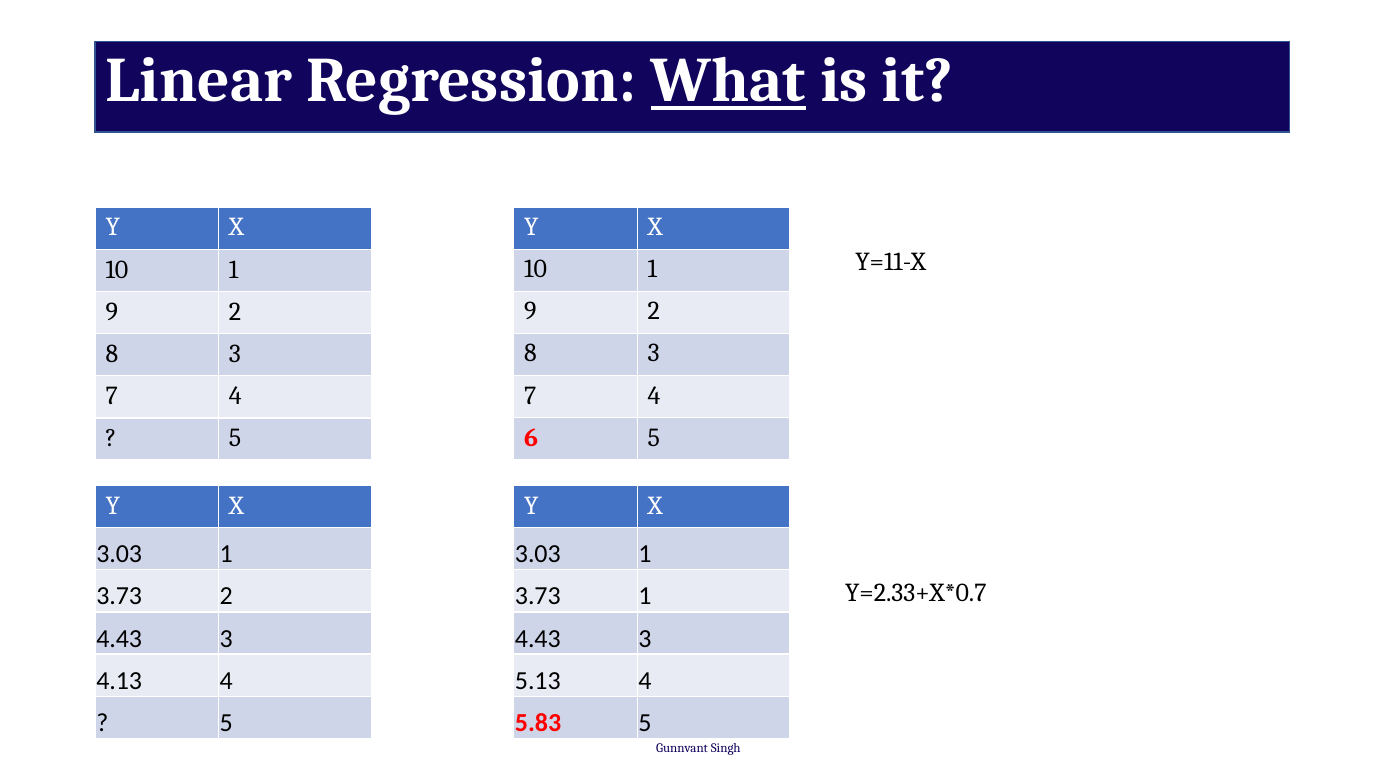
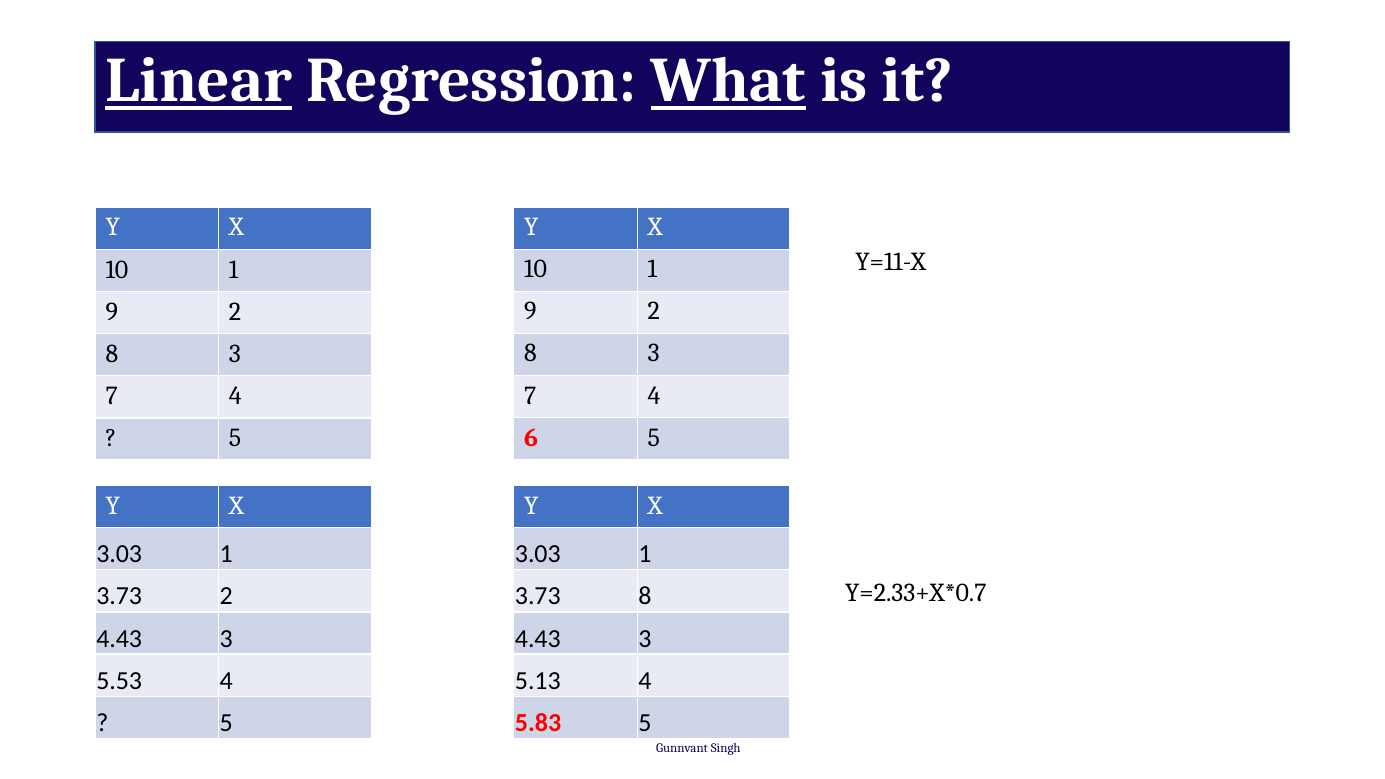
Linear underline: none -> present
3.73 1: 1 -> 8
4.13: 4.13 -> 5.53
